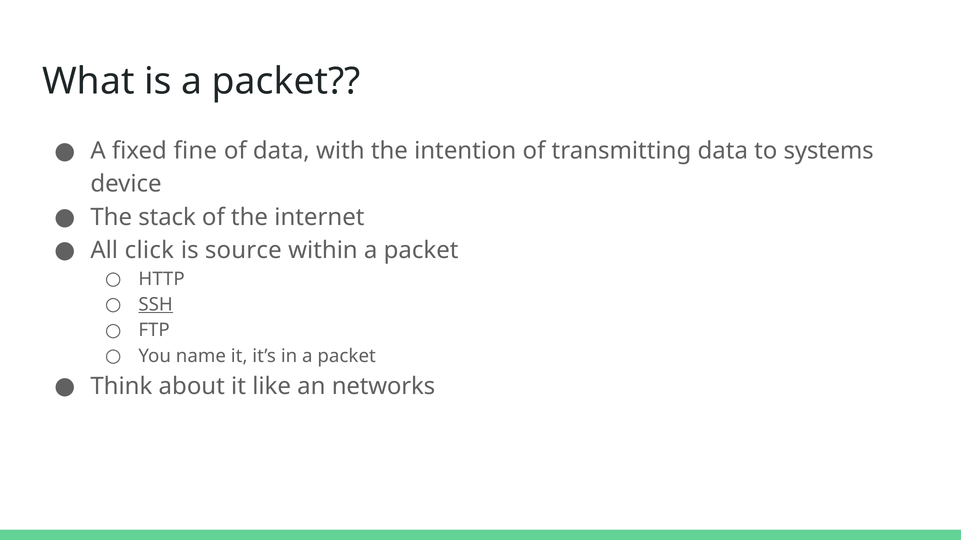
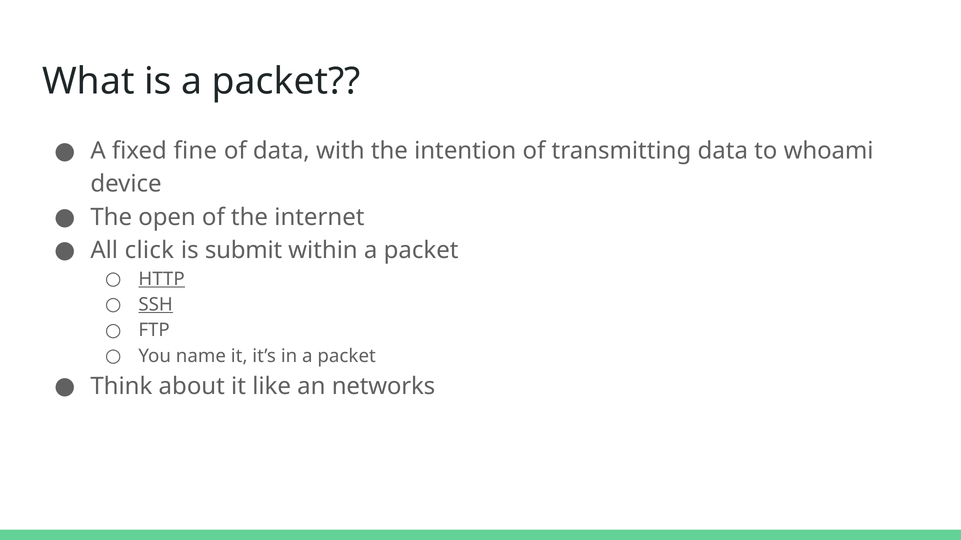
systems: systems -> whoami
stack: stack -> open
source: source -> submit
HTTP underline: none -> present
